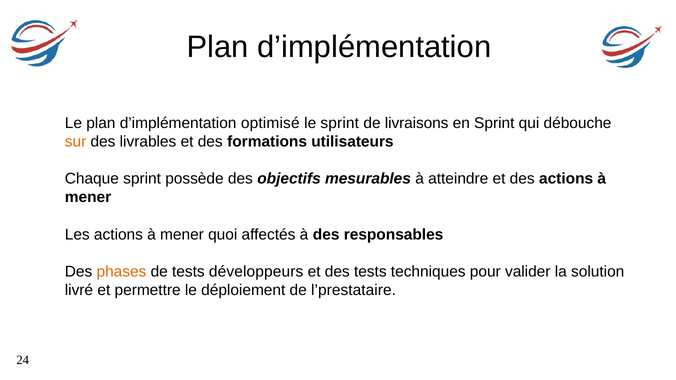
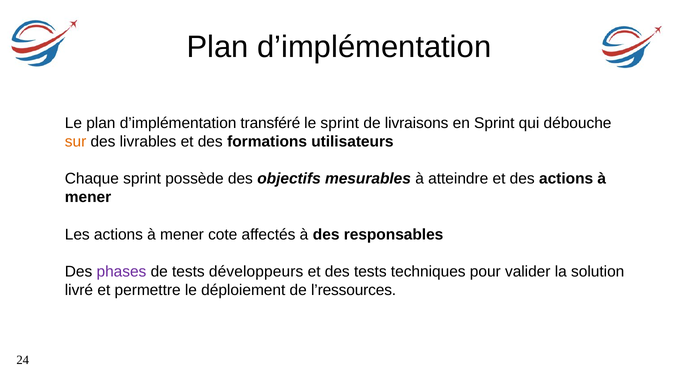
optimisé: optimisé -> transféré
quoi: quoi -> cote
phases colour: orange -> purple
l’prestataire: l’prestataire -> l’ressources
